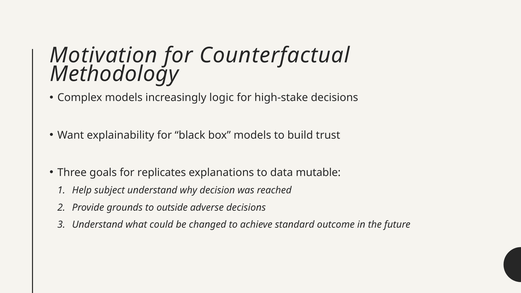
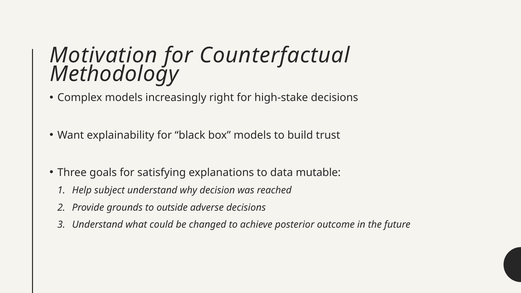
logic: logic -> right
replicates: replicates -> satisfying
standard: standard -> posterior
